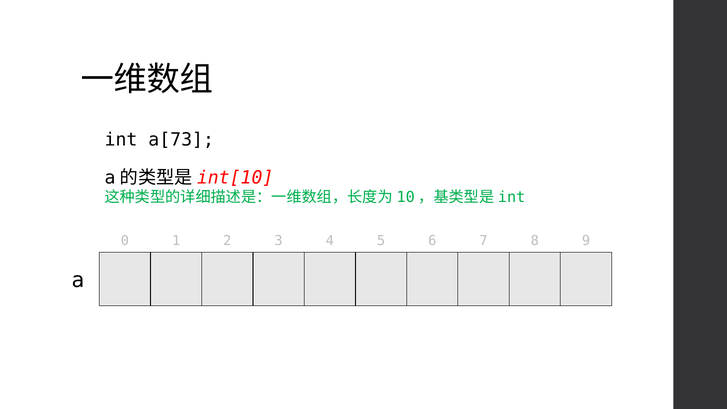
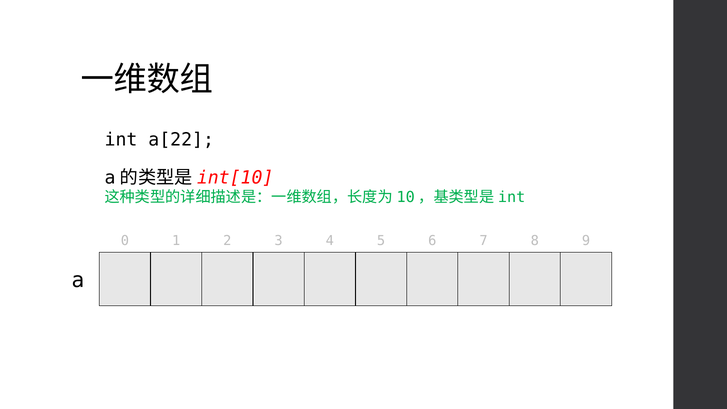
a[73: a[73 -> a[22
